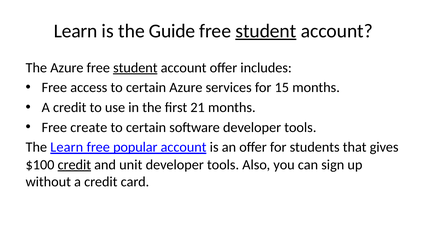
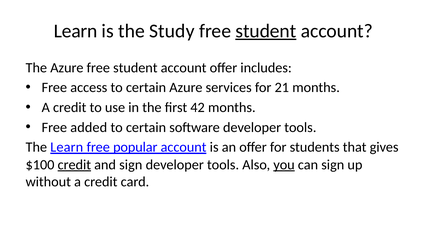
Guide: Guide -> Study
student at (135, 68) underline: present -> none
15: 15 -> 21
21: 21 -> 42
create: create -> added
and unit: unit -> sign
you underline: none -> present
